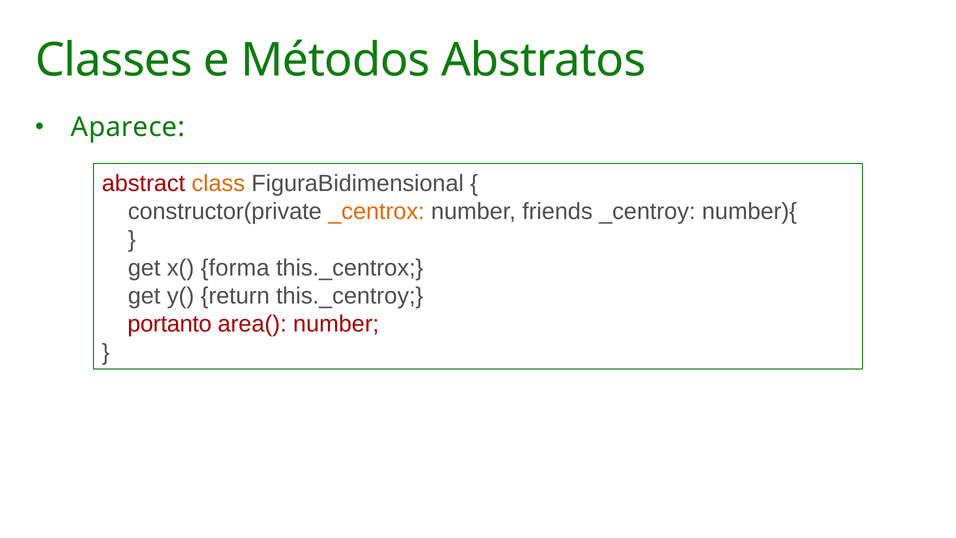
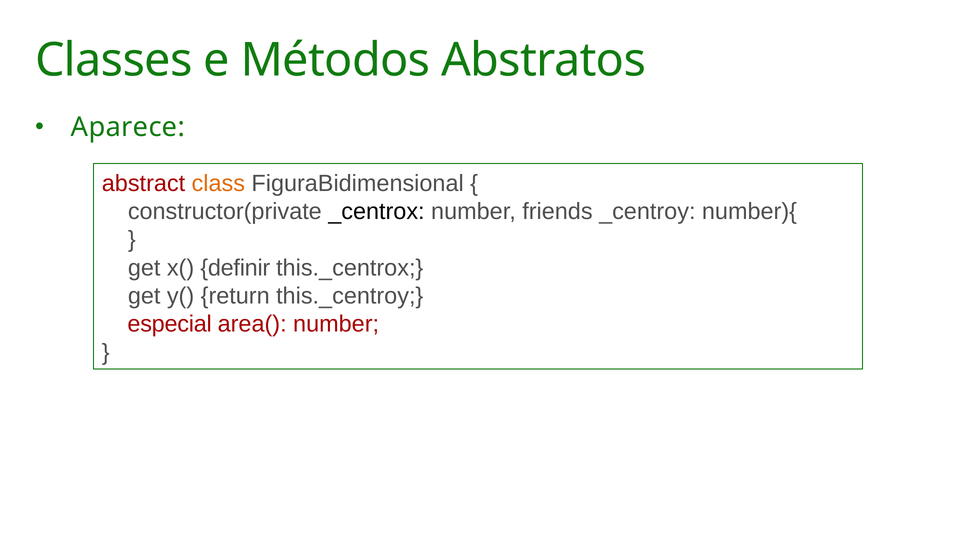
_centrox colour: orange -> black
forma: forma -> definir
portanto: portanto -> especial
